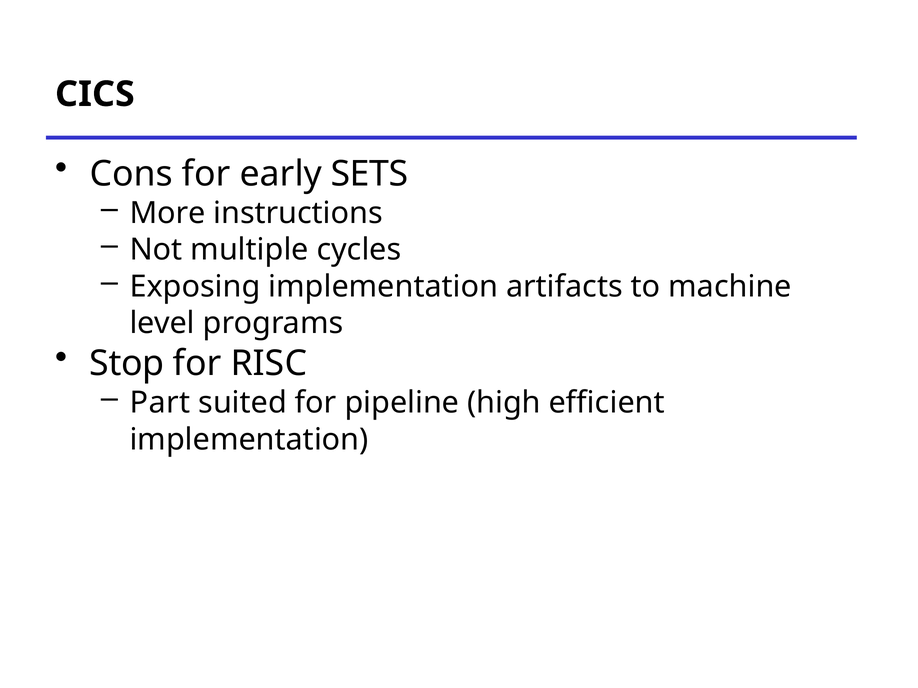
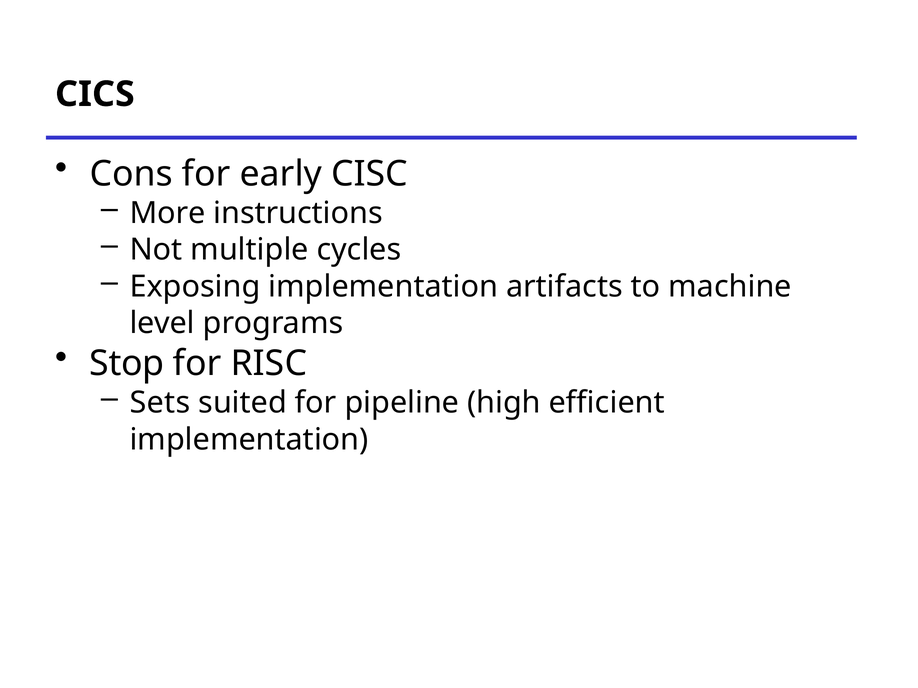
SETS: SETS -> CISC
Part: Part -> Sets
